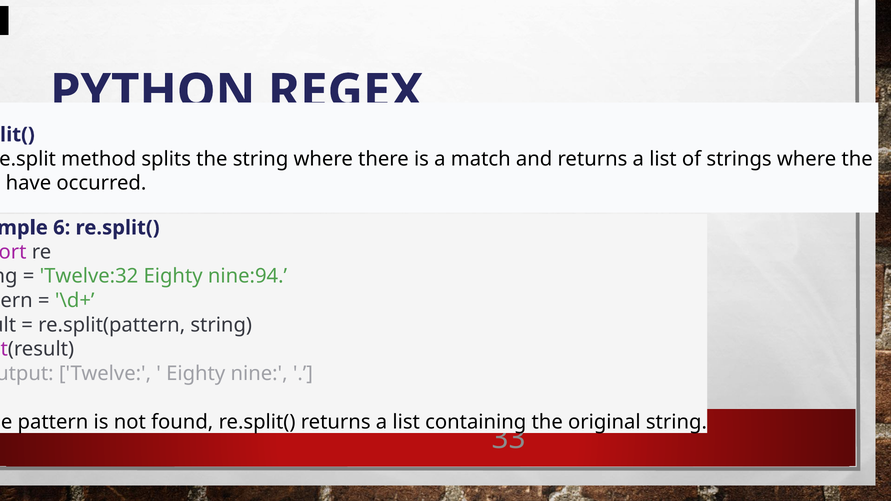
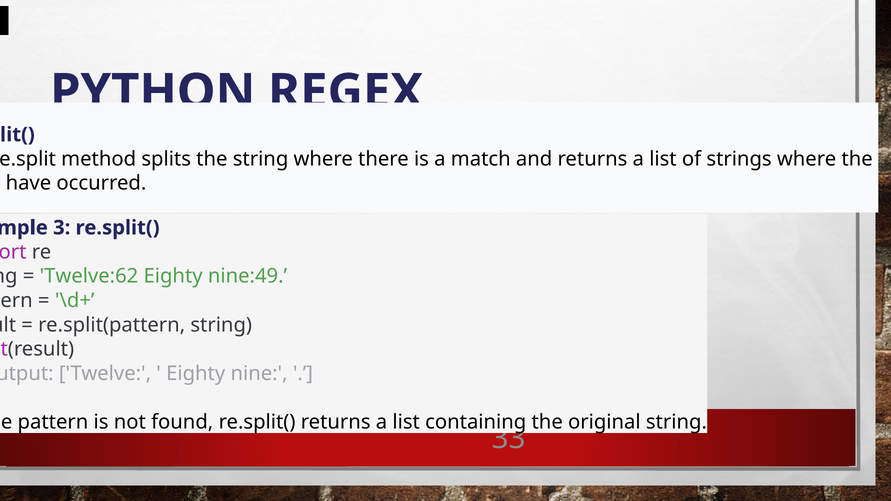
6: 6 -> 3
Twelve:32: Twelve:32 -> Twelve:62
nine:94: nine:94 -> nine:49
